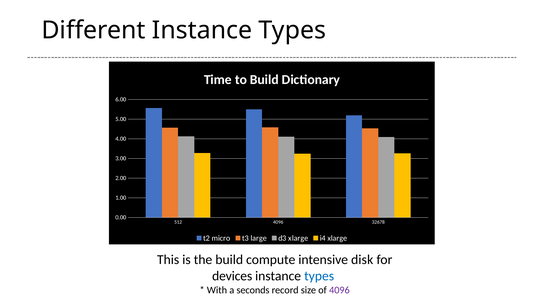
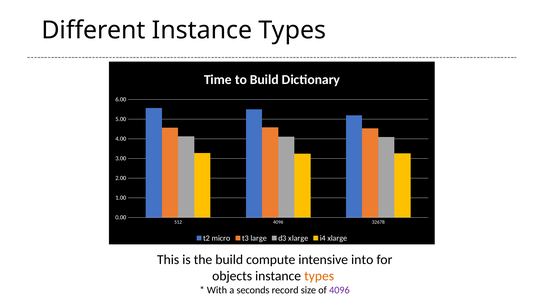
disk: disk -> into
devices: devices -> objects
types at (319, 276) colour: blue -> orange
